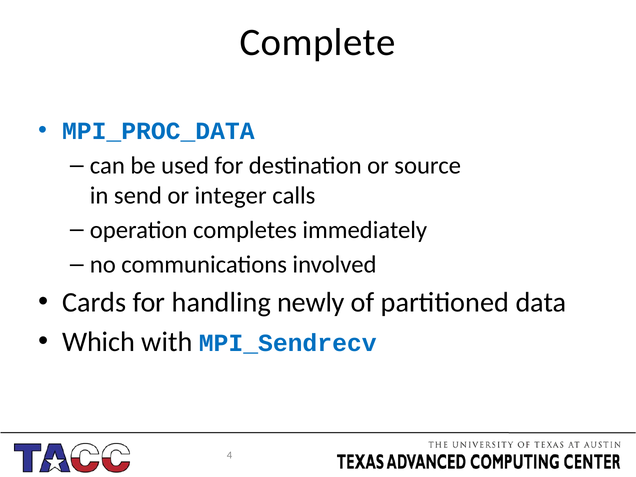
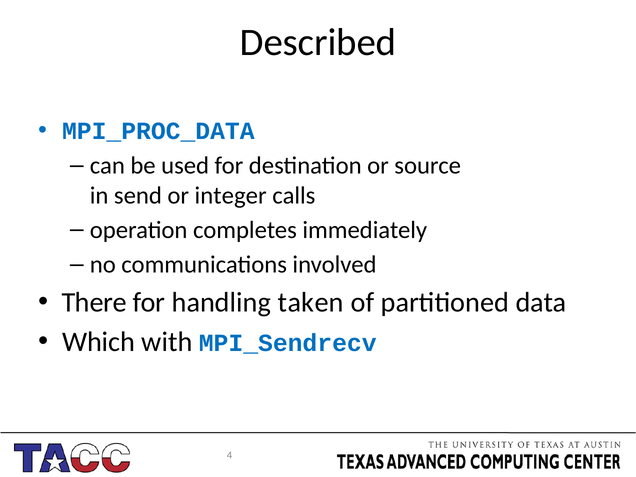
Complete: Complete -> Described
Cards: Cards -> There
newly: newly -> taken
